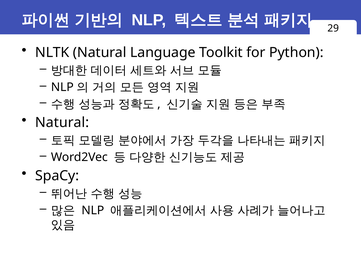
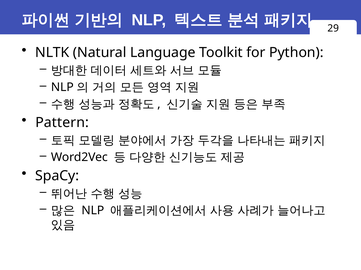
Natural at (62, 123): Natural -> Pattern
